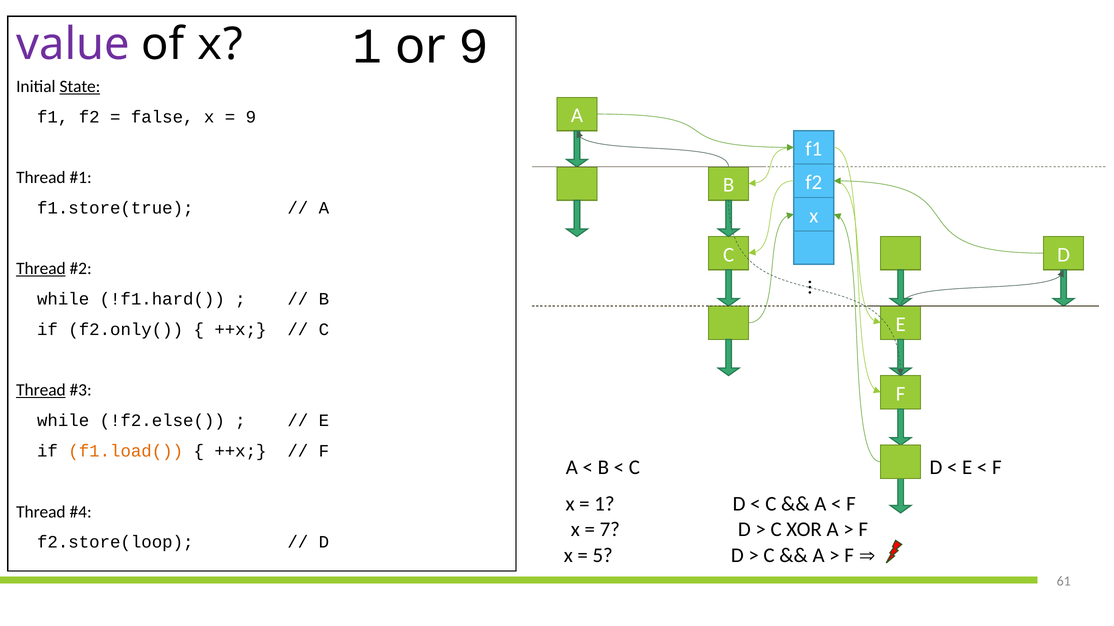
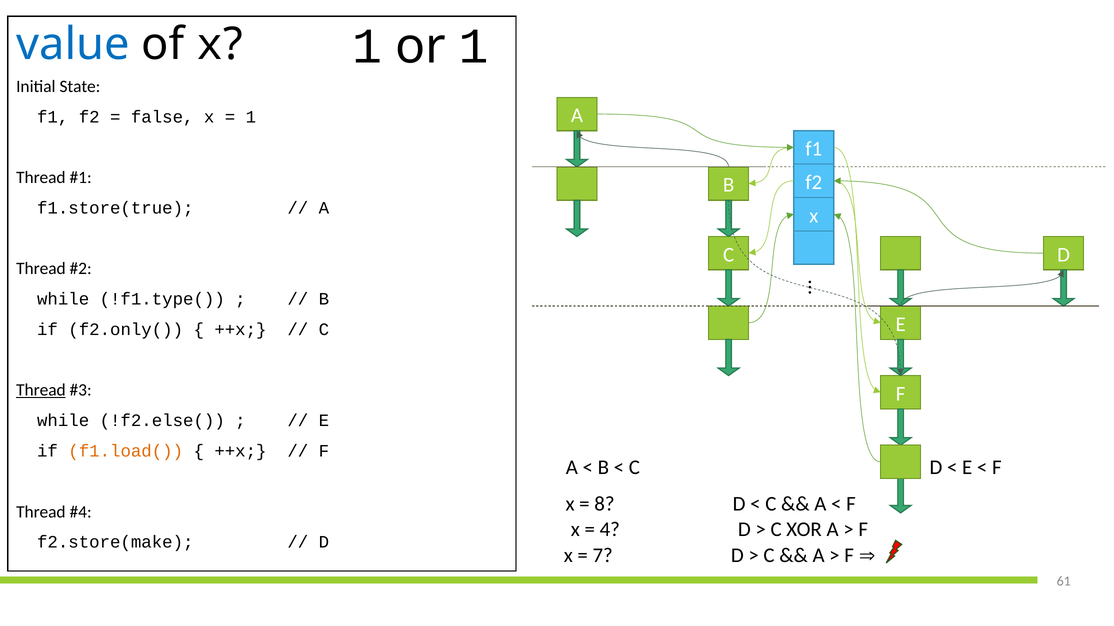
or 9: 9 -> 1
value colour: purple -> blue
State underline: present -> none
9 at (251, 117): 9 -> 1
Thread at (41, 269) underline: present -> none
!f1.hard(: !f1.hard( -> !f1.type(
1 at (604, 504): 1 -> 8
7: 7 -> 4
f2.store(loop: f2.store(loop -> f2.store(make
5: 5 -> 7
